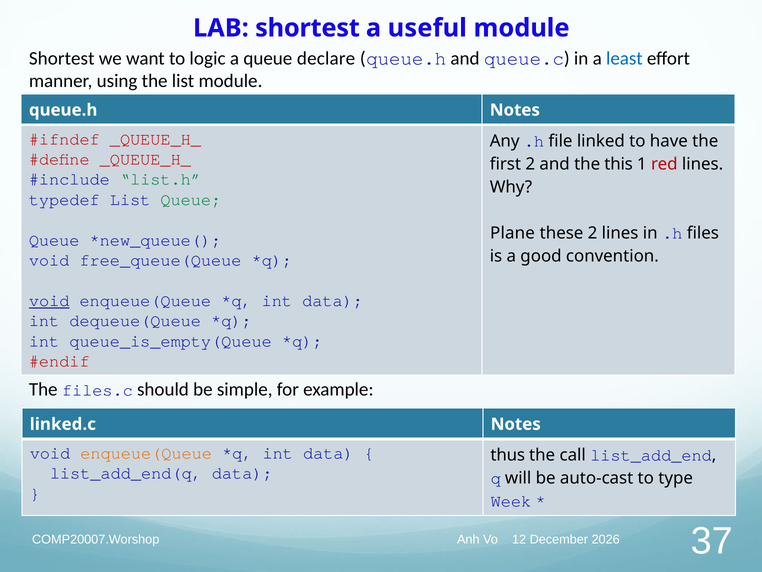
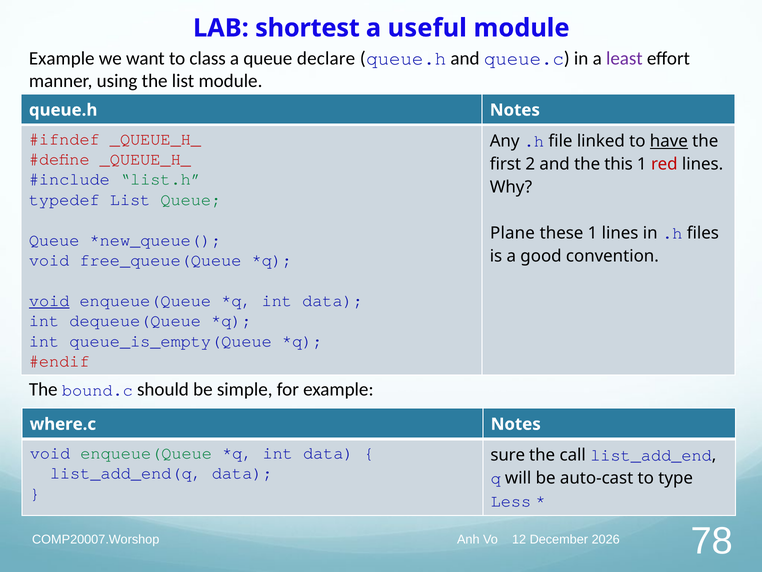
Shortest at (62, 58): Shortest -> Example
logic: logic -> class
least colour: blue -> purple
have underline: none -> present
these 2: 2 -> 1
files.c: files.c -> bound.c
linked.c: linked.c -> where.c
enqueue(Queue at (146, 453) colour: orange -> green
thus: thus -> sure
Week: Week -> Less
37: 37 -> 78
